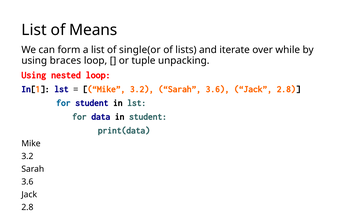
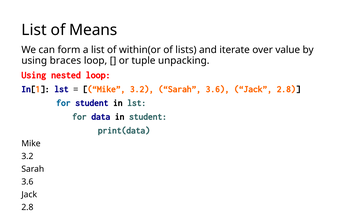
single(or: single(or -> within(or
while: while -> value
